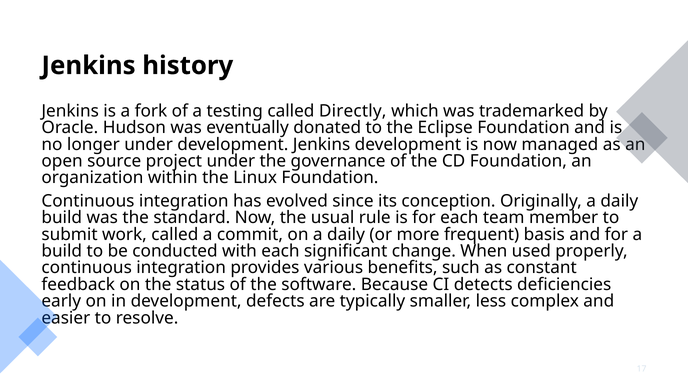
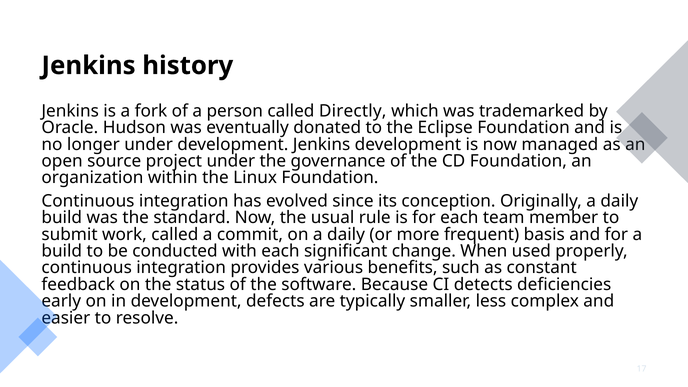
testing: testing -> person
